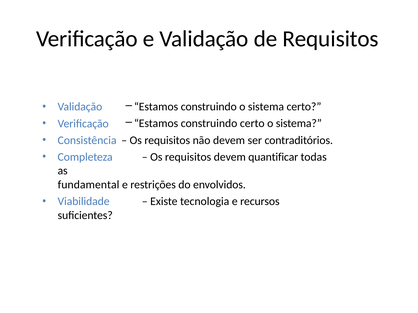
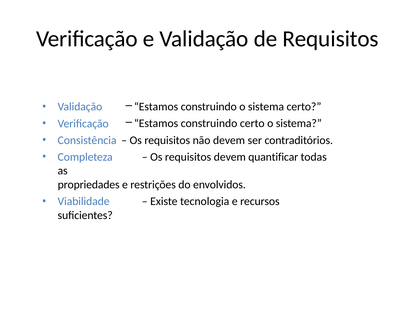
fundamental: fundamental -> propriedades
